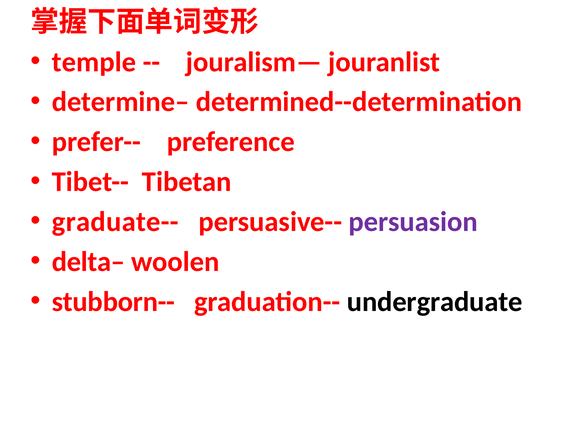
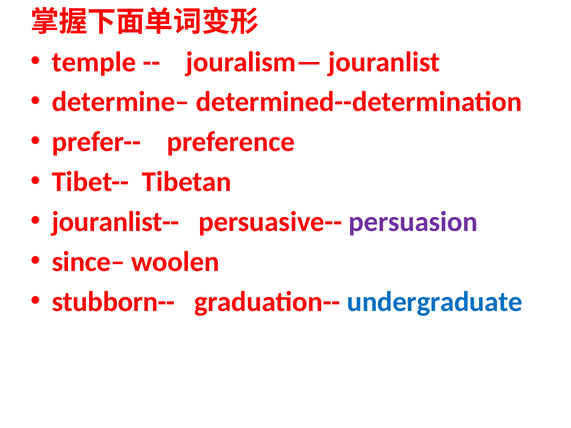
graduate--: graduate-- -> jouranlist--
delta–: delta– -> since–
undergraduate colour: black -> blue
